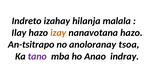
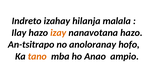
tsoa: tsoa -> hofo
tano colour: purple -> orange
indray: indray -> ampio
